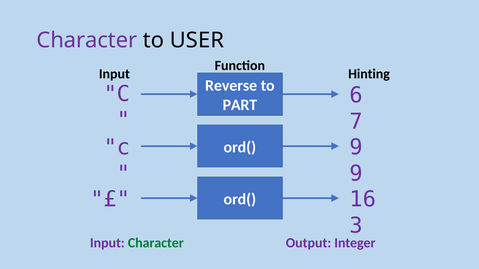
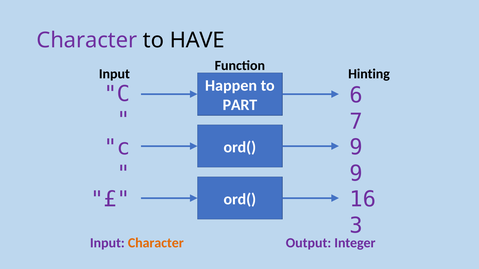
USER: USER -> HAVE
Reverse: Reverse -> Happen
Character at (156, 243) colour: green -> orange
